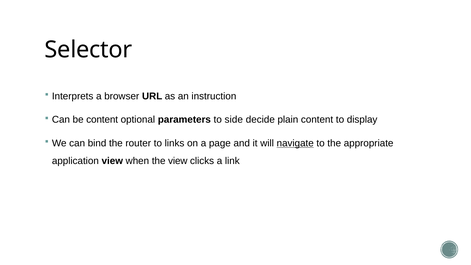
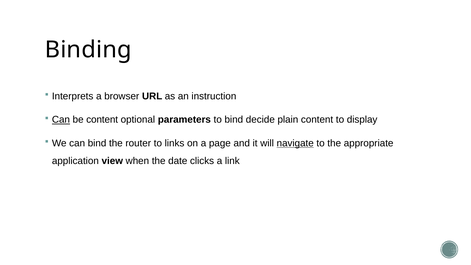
Selector: Selector -> Binding
Can at (61, 120) underline: none -> present
to side: side -> bind
the view: view -> date
